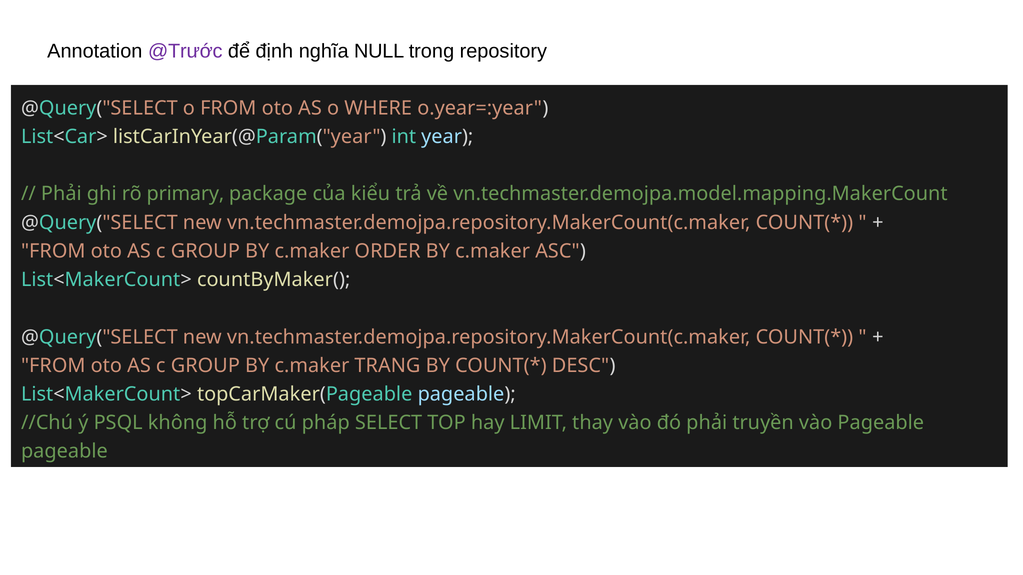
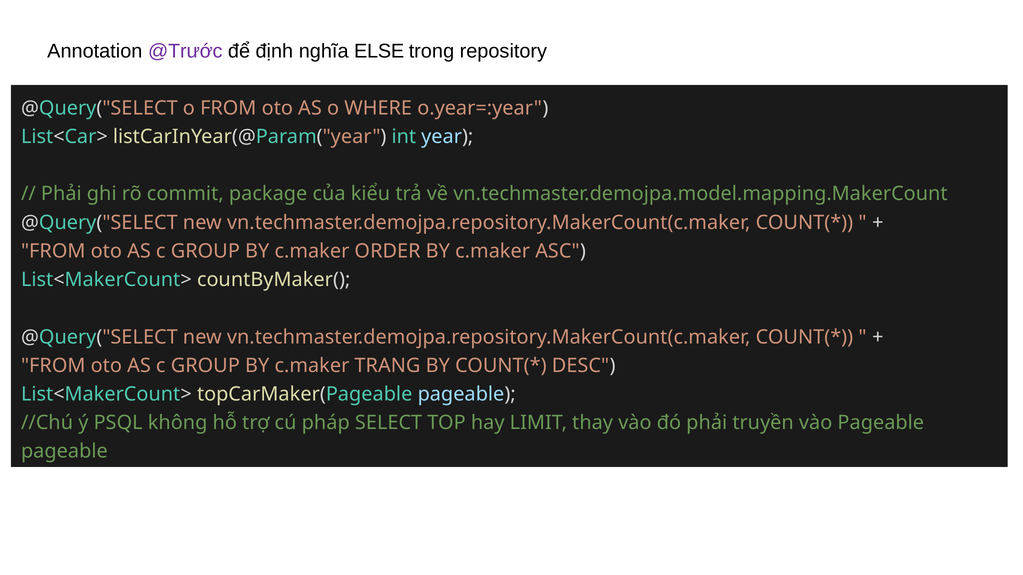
NULL: NULL -> ELSE
primary: primary -> commit
